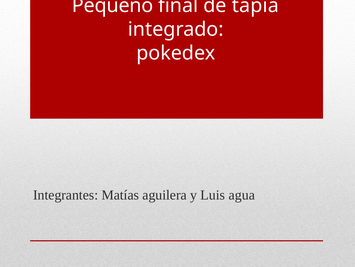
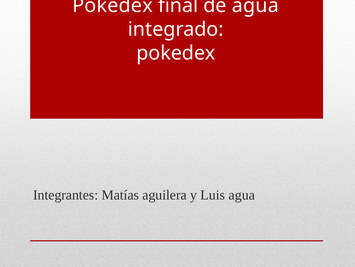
Pequeño at (113, 6): Pequeño -> Pokedex
de tapia: tapia -> agua
